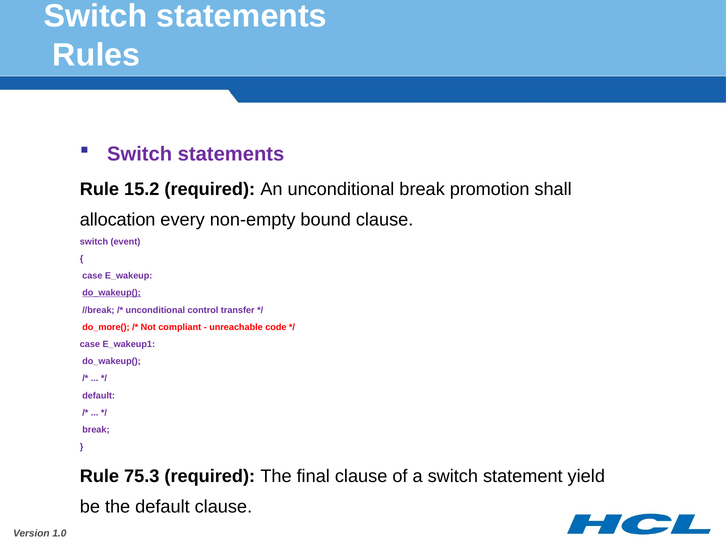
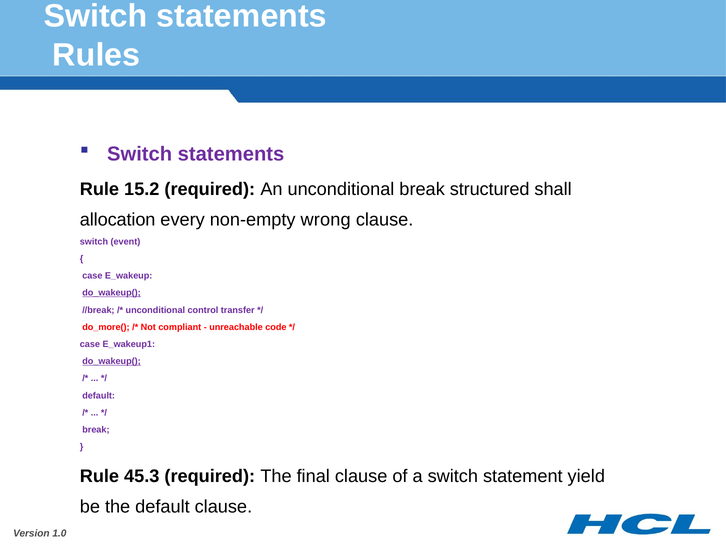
promotion: promotion -> structured
bound: bound -> wrong
do_wakeup( at (112, 361) underline: none -> present
75.3: 75.3 -> 45.3
